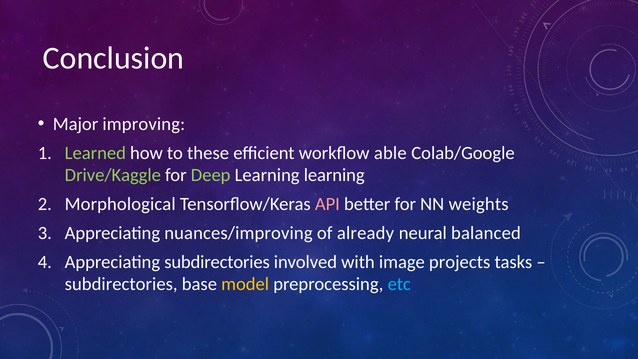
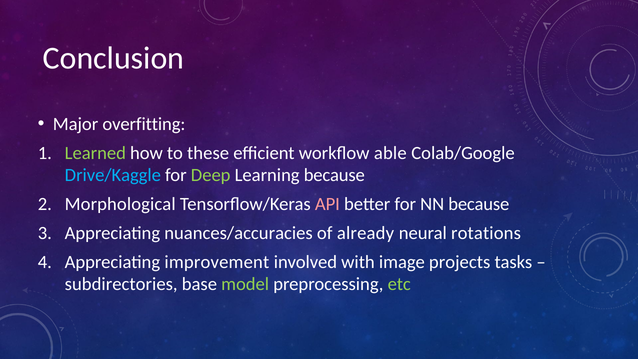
improving: improving -> overfitting
Drive/Kaggle colour: light green -> light blue
Learning learning: learning -> because
NN weights: weights -> because
nuances/improving: nuances/improving -> nuances/accuracies
balanced: balanced -> rotations
Appreciating subdirectories: subdirectories -> improvement
model colour: yellow -> light green
etc colour: light blue -> light green
